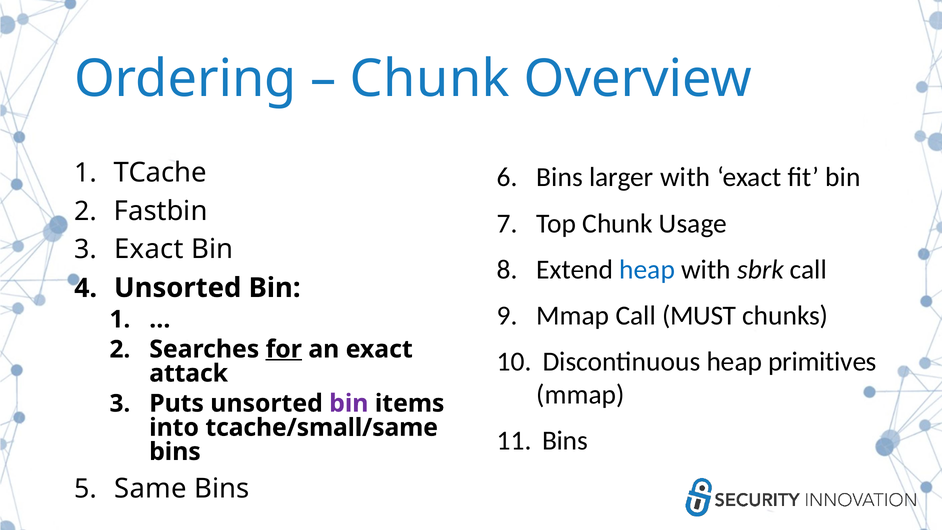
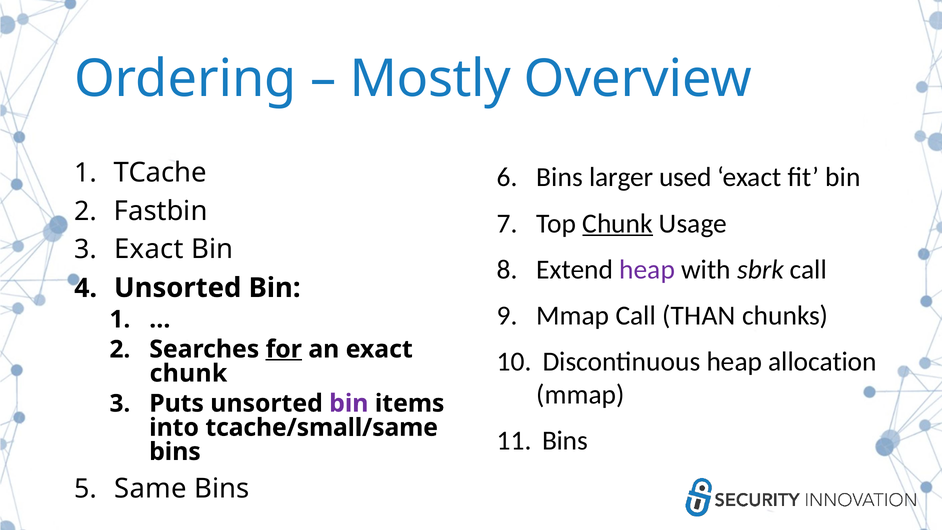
Chunk at (430, 79): Chunk -> Mostly
larger with: with -> used
Chunk at (618, 223) underline: none -> present
heap at (647, 269) colour: blue -> purple
MUST: MUST -> THAN
primitives: primitives -> allocation
attack at (189, 373): attack -> chunk
